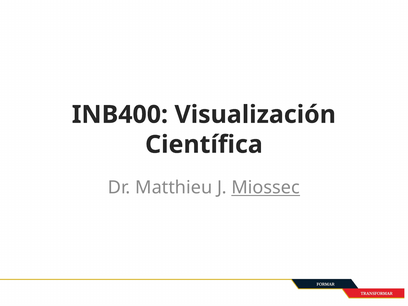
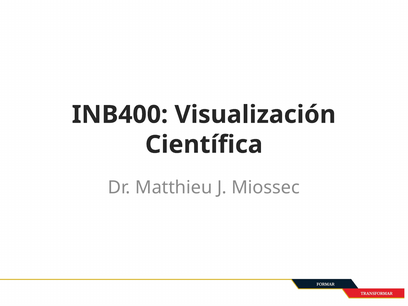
Miossec underline: present -> none
